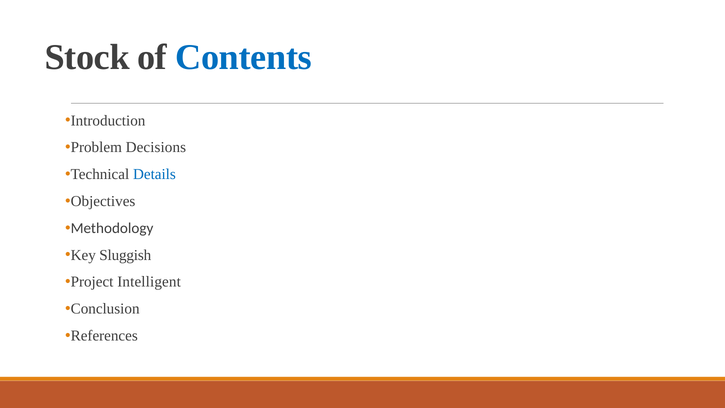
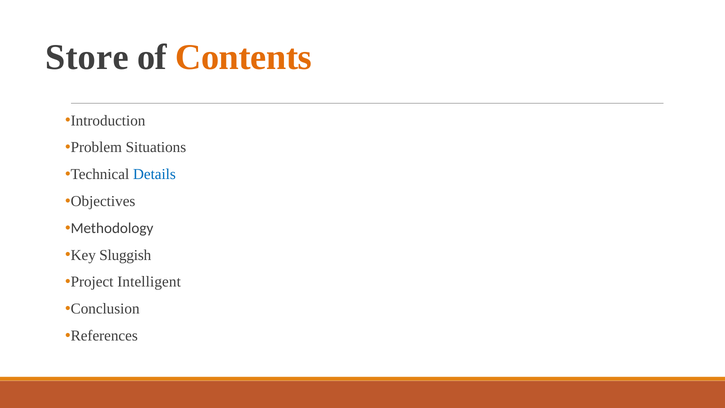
Stock: Stock -> Store
Contents colour: blue -> orange
Decisions: Decisions -> Situations
